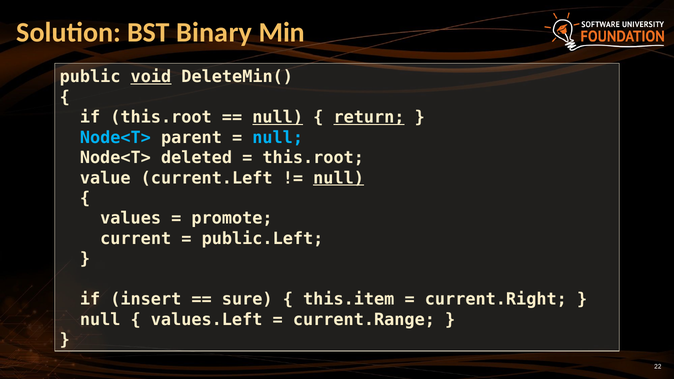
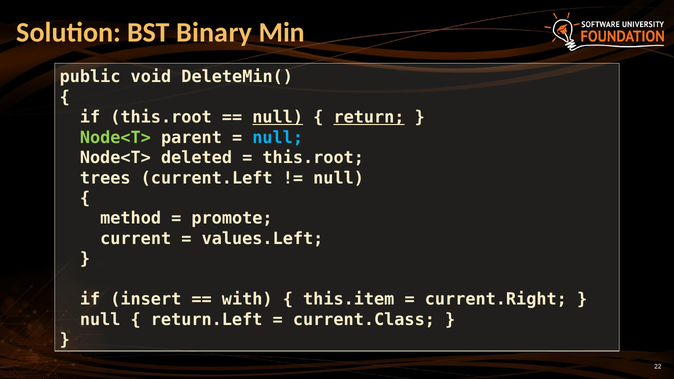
void underline: present -> none
Node<T> at (115, 138) colour: light blue -> light green
value: value -> trees
null at (339, 178) underline: present -> none
values: values -> method
public.Left: public.Left -> values.Left
sure: sure -> with
values.Left: values.Left -> return.Left
current.Range: current.Range -> current.Class
